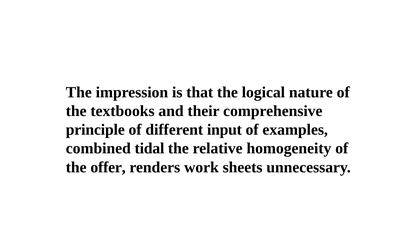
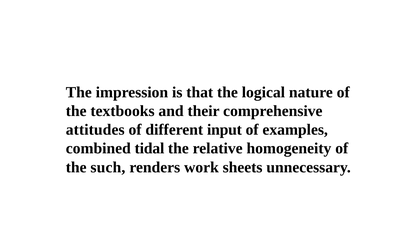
principle: principle -> attitudes
offer: offer -> such
